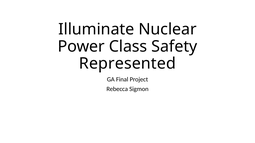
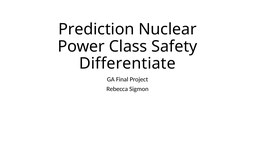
Illuminate: Illuminate -> Prediction
Represented: Represented -> Differentiate
